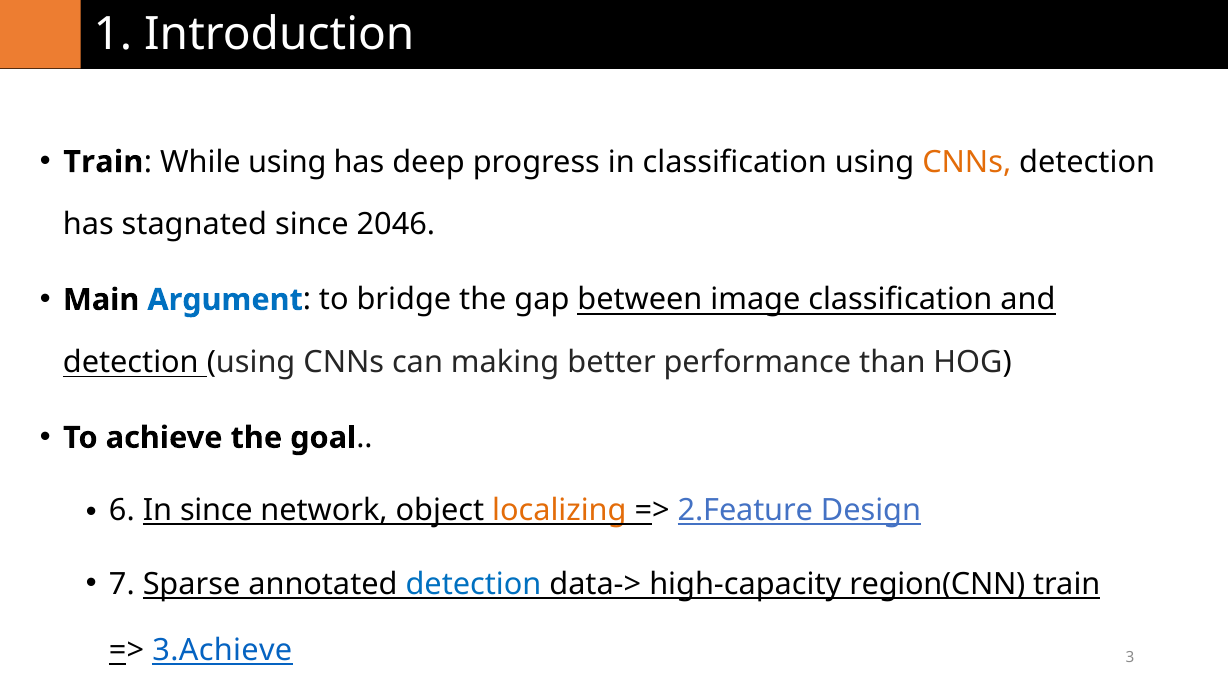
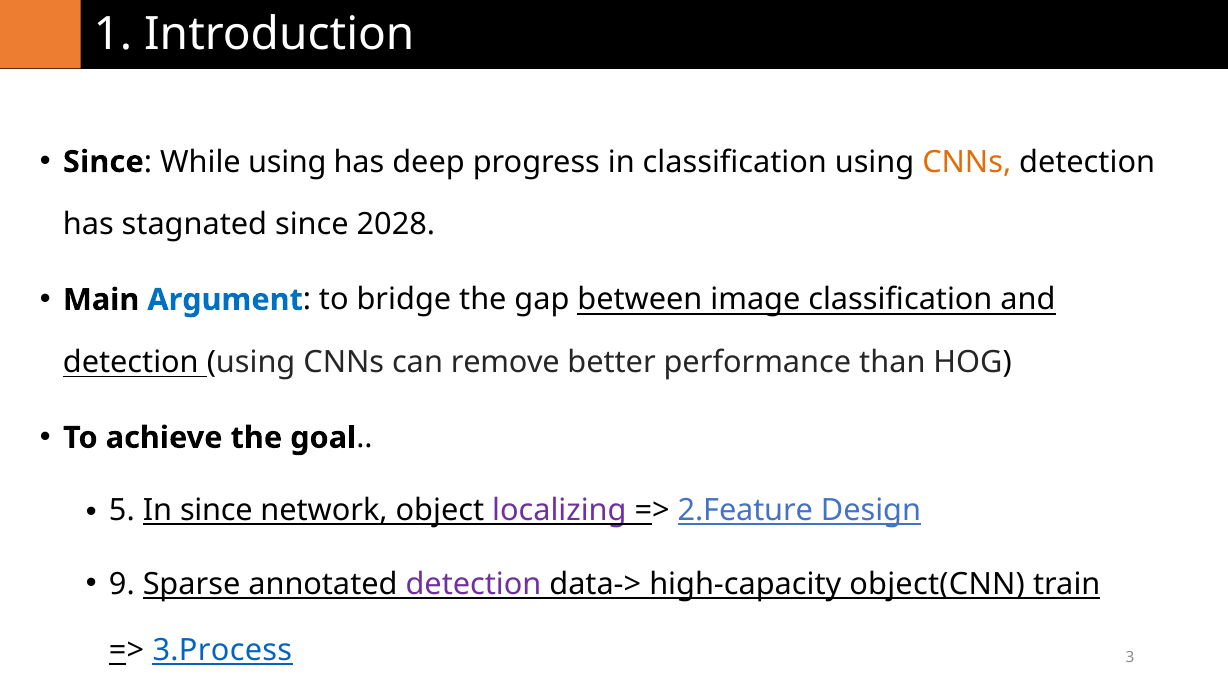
Train at (103, 162): Train -> Since
2046: 2046 -> 2028
making: making -> remove
6: 6 -> 5
localizing colour: orange -> purple
7: 7 -> 9
detection at (473, 585) colour: blue -> purple
region(CNN: region(CNN -> object(CNN
3.Achieve: 3.Achieve -> 3.Process
